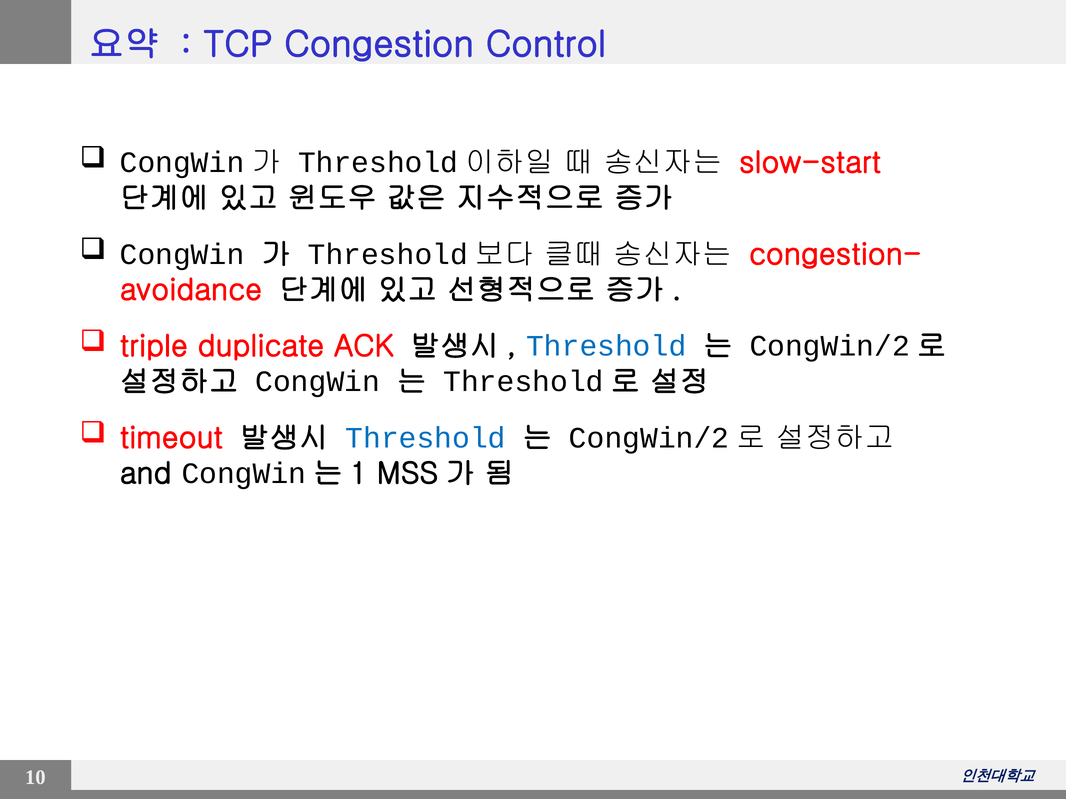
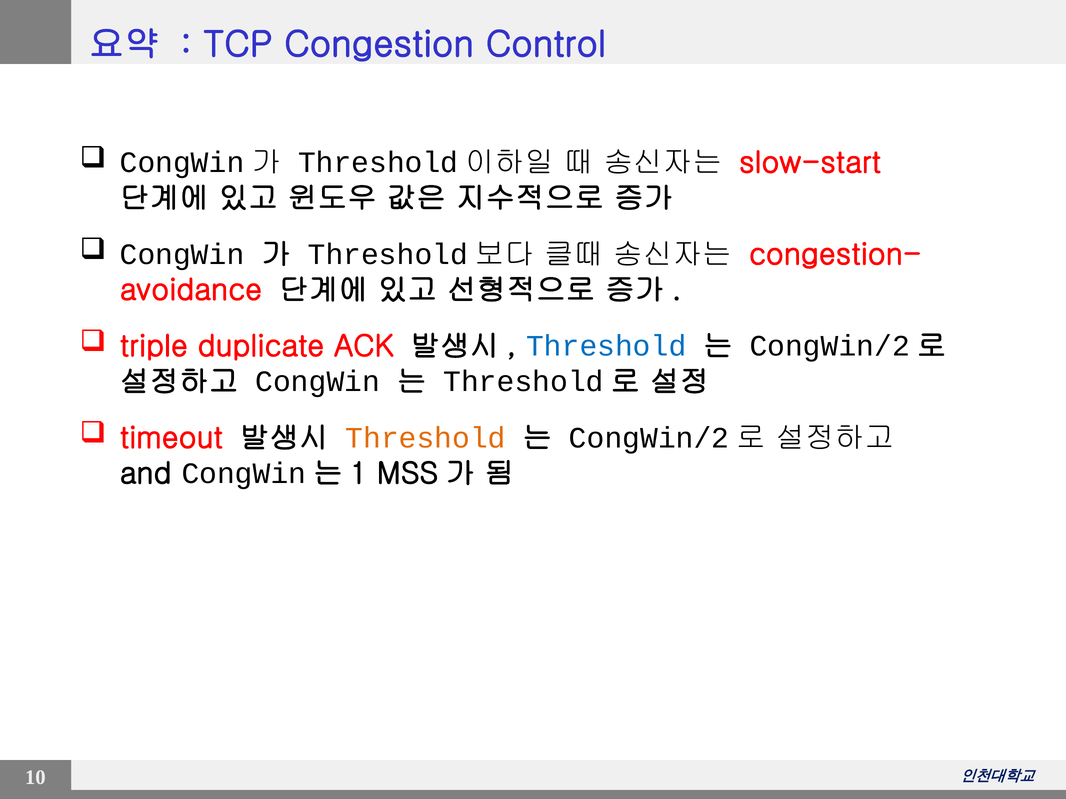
Threshold at (426, 438) colour: blue -> orange
